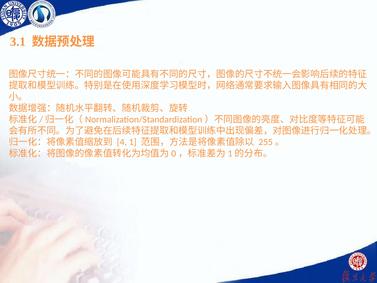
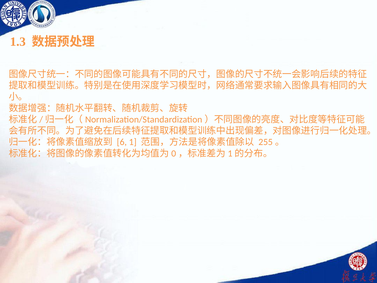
3.1: 3.1 -> 1.3
4: 4 -> 6
